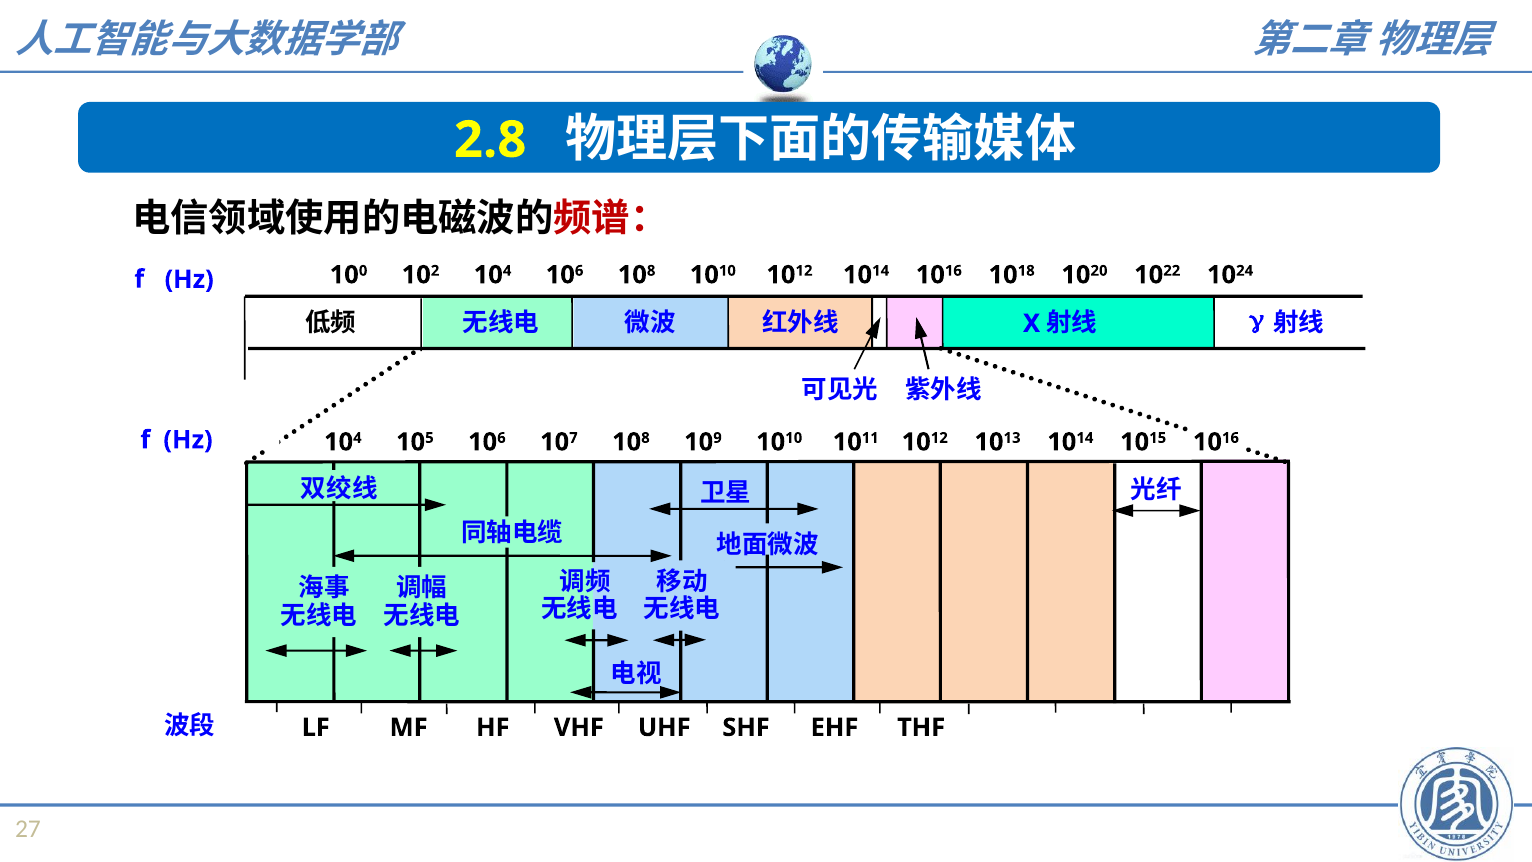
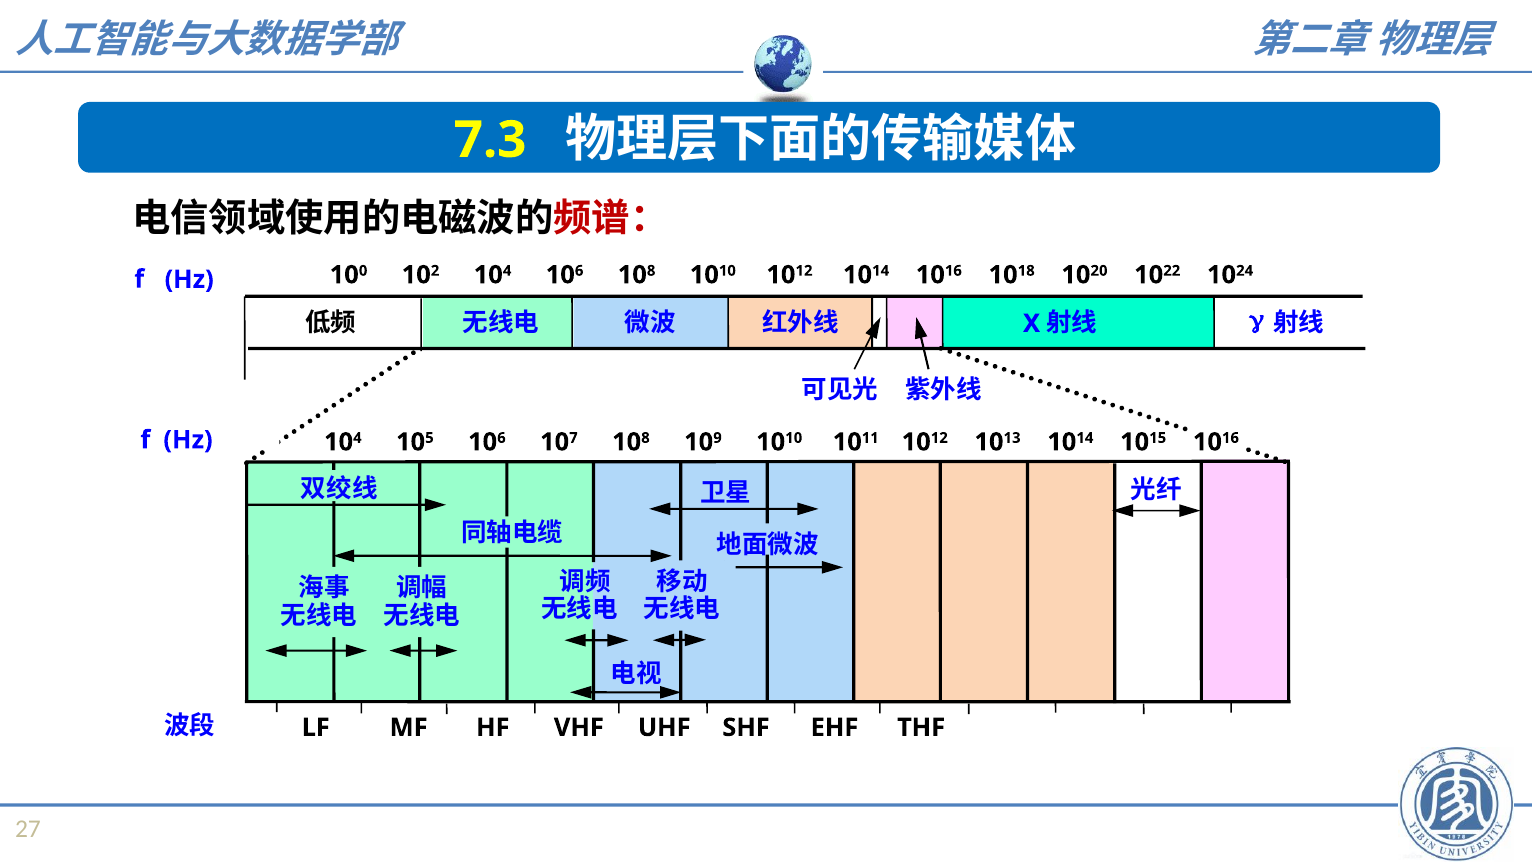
2.8: 2.8 -> 7.3
